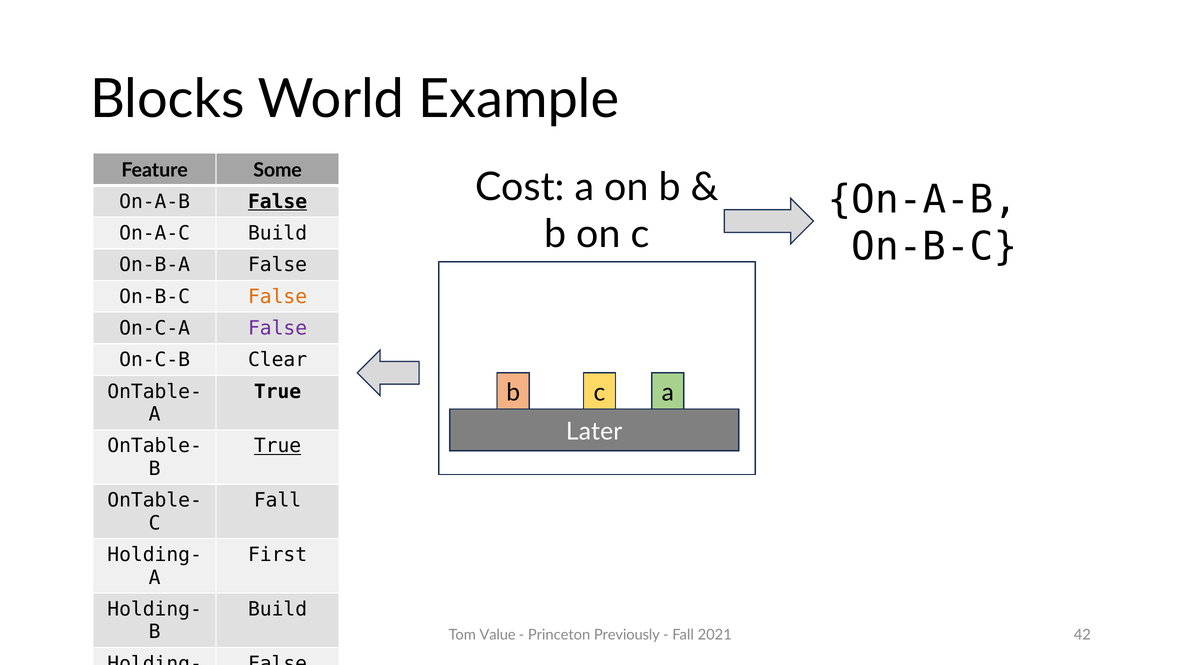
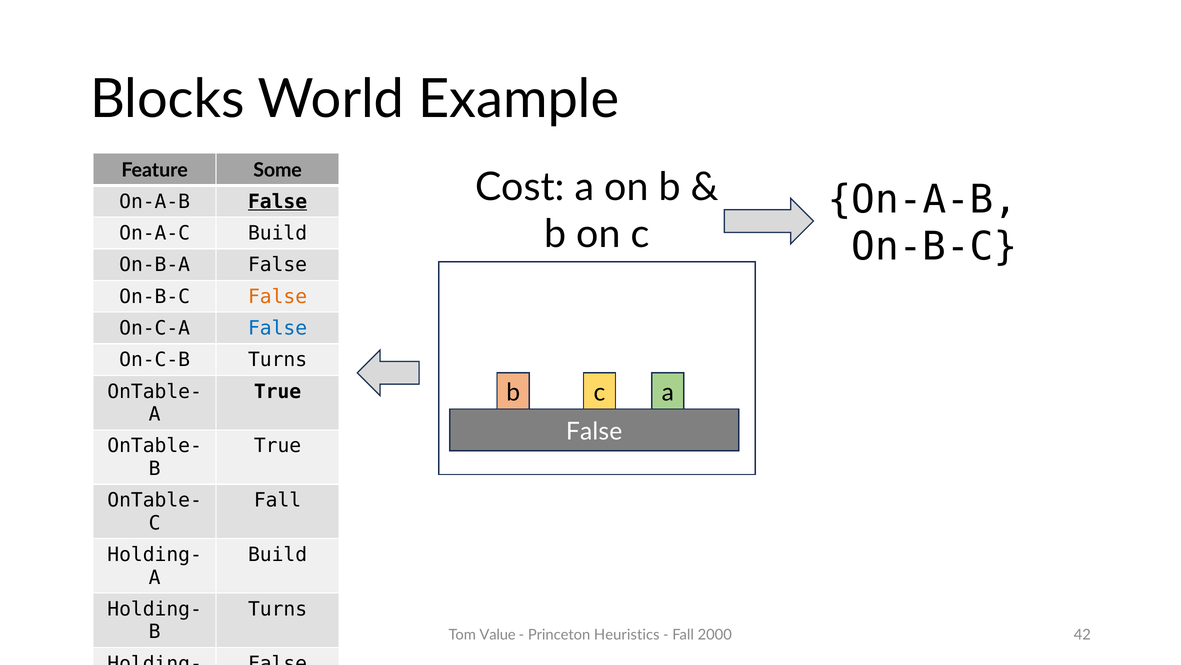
False at (278, 328) colour: purple -> blue
On-C-B Clear: Clear -> Turns
Later at (594, 431): Later -> False
True at (278, 445) underline: present -> none
First at (278, 554): First -> Build
Build at (278, 609): Build -> Turns
Previously: Previously -> Heuristics
2021: 2021 -> 2000
